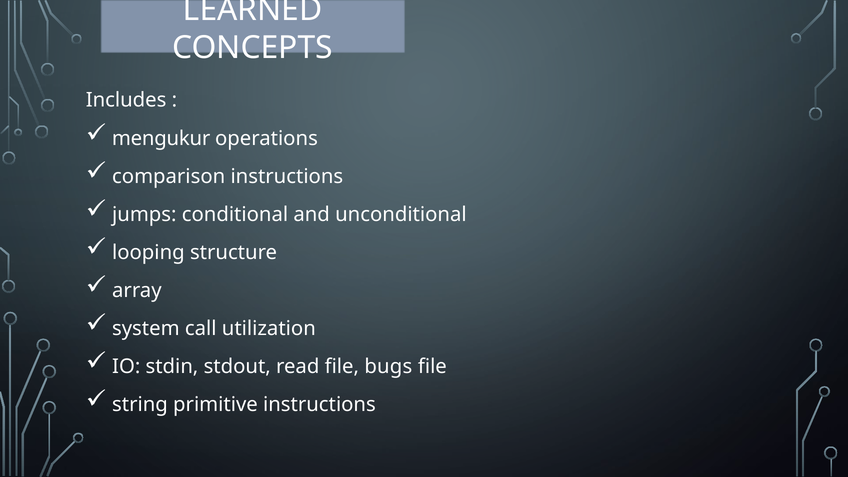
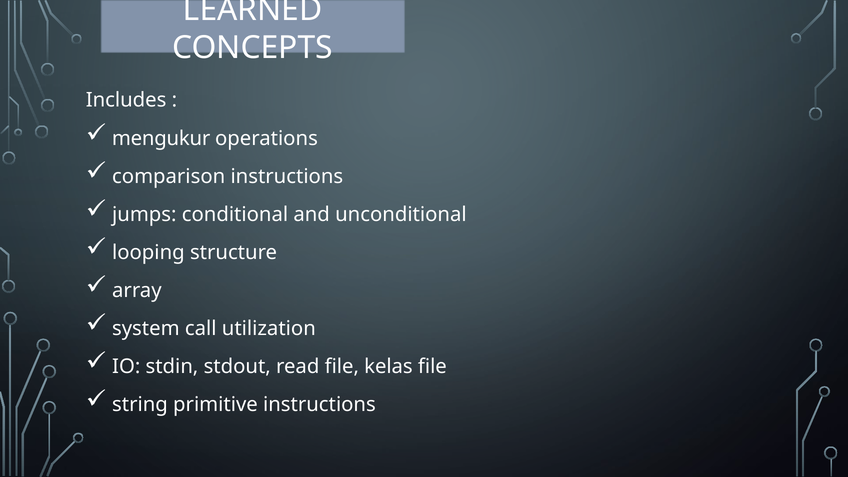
bugs: bugs -> kelas
